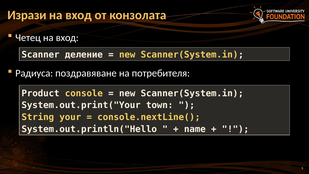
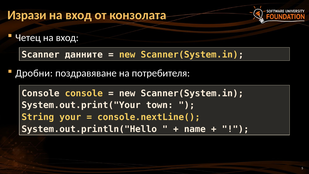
деление: деление -> данните
Радиуса: Радиуса -> Дробни
Product at (41, 93): Product -> Console
